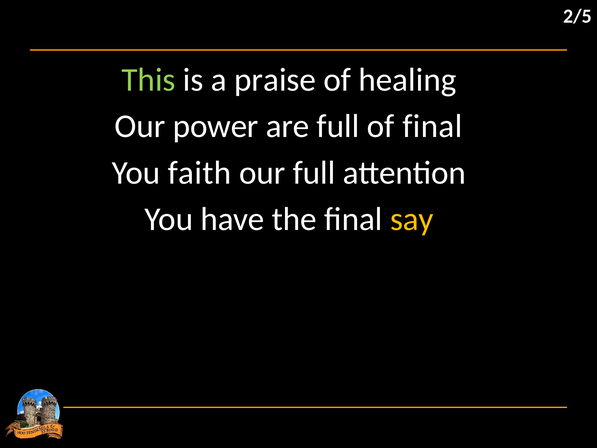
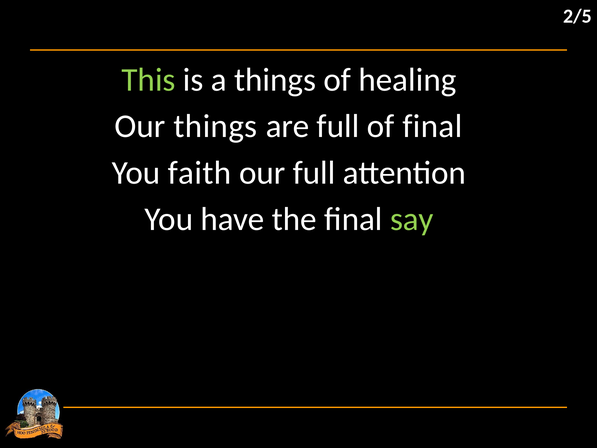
a praise: praise -> things
Our power: power -> things
say colour: yellow -> light green
